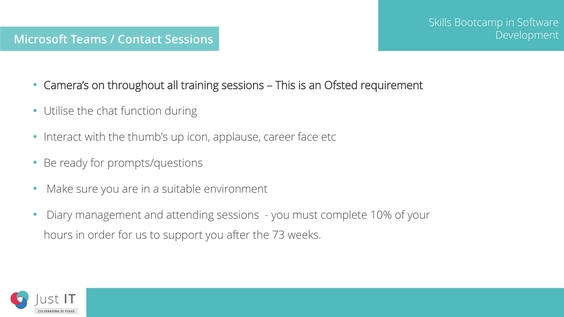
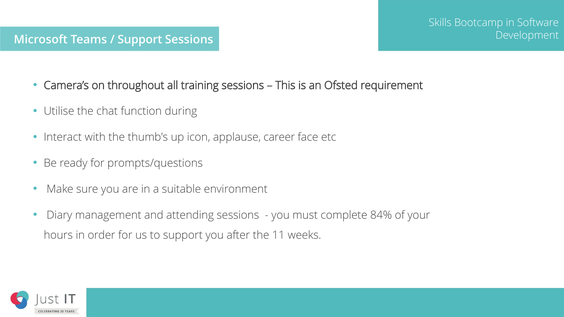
Contact at (140, 40): Contact -> Support
10%: 10% -> 84%
73: 73 -> 11
